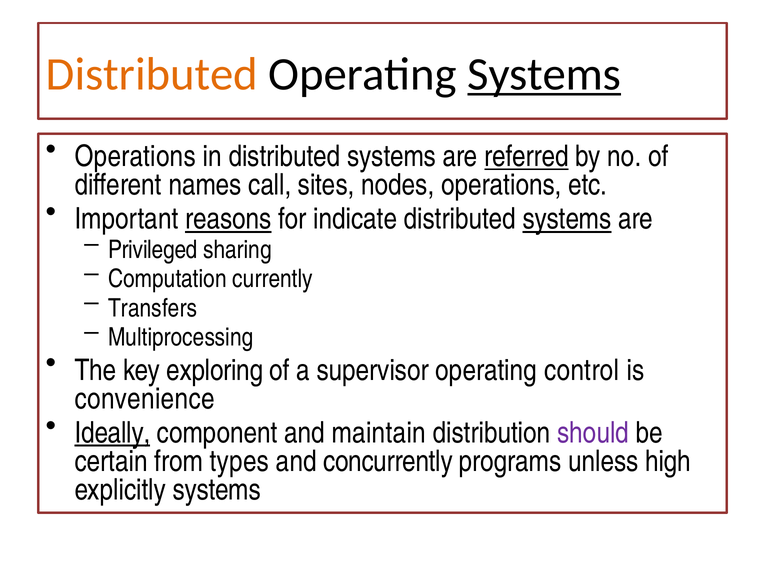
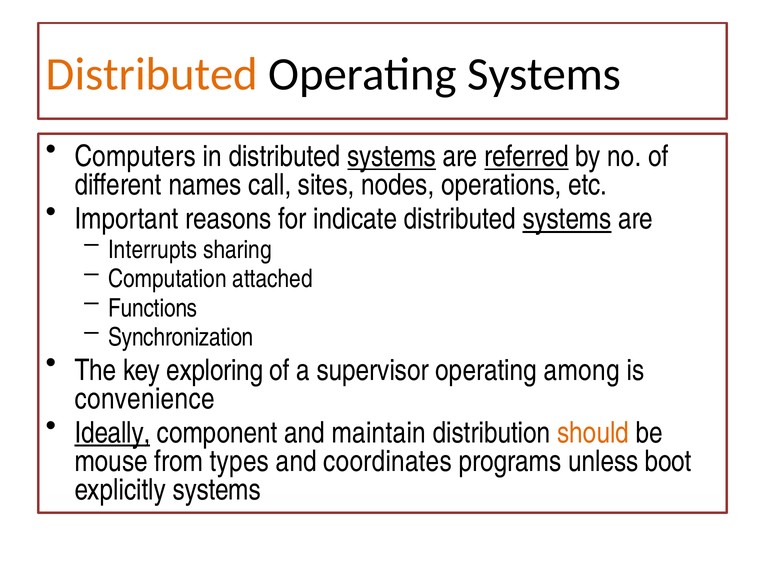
Systems at (544, 74) underline: present -> none
Operations at (135, 156): Operations -> Computers
systems at (392, 156) underline: none -> present
reasons underline: present -> none
Privileged: Privileged -> Interrupts
currently: currently -> attached
Transfers: Transfers -> Functions
Multiprocessing: Multiprocessing -> Synchronization
control: control -> among
should colour: purple -> orange
certain: certain -> mouse
concurrently: concurrently -> coordinates
high: high -> boot
